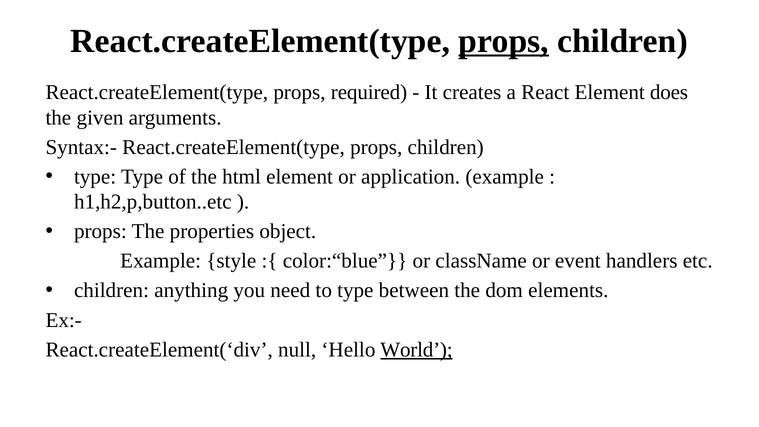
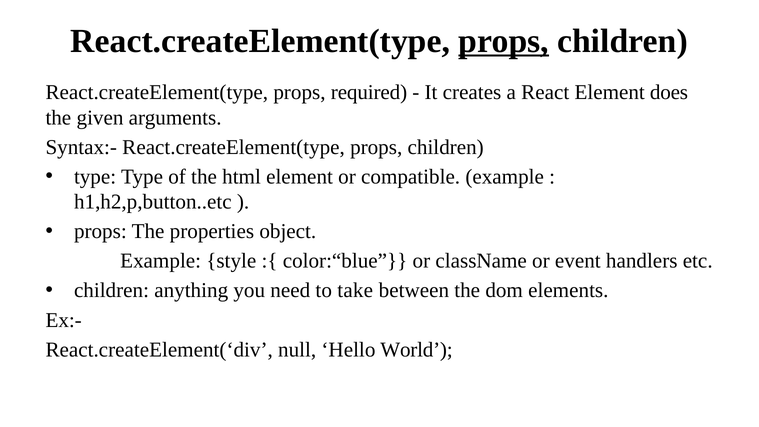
application: application -> compatible
to type: type -> take
World underline: present -> none
